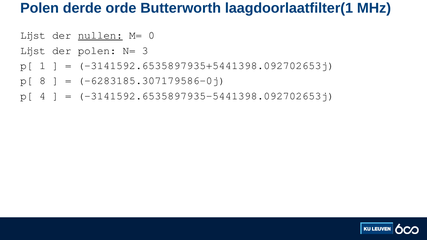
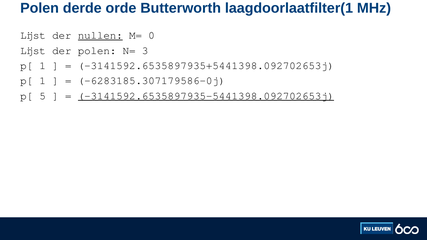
8 at (43, 81): 8 -> 1
4: 4 -> 5
-3141592.6535897935-5441398.092702653j underline: none -> present
